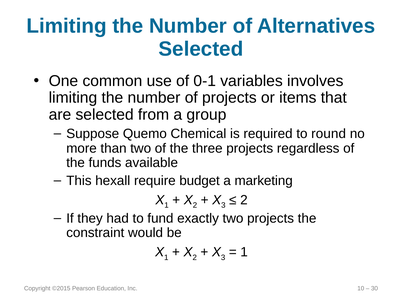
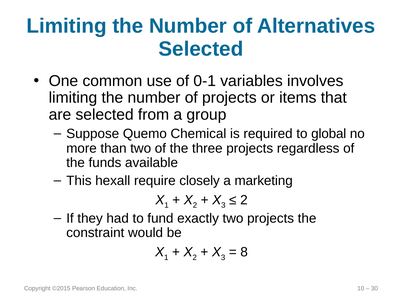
round: round -> global
budget: budget -> closely
1 at (244, 252): 1 -> 8
